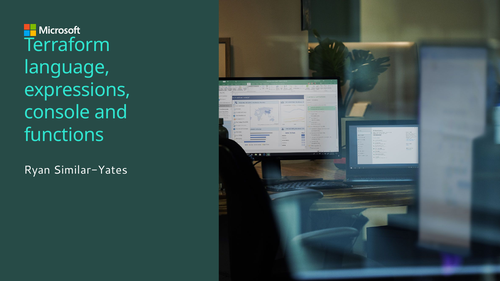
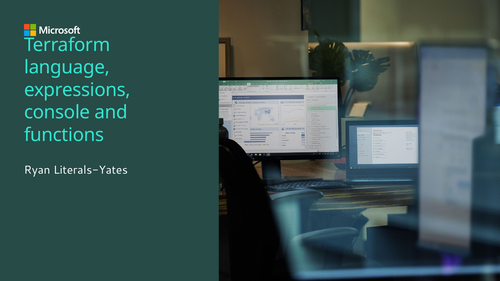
Similar-Yates: Similar-Yates -> Literals-Yates
